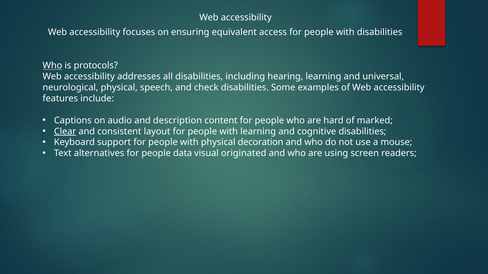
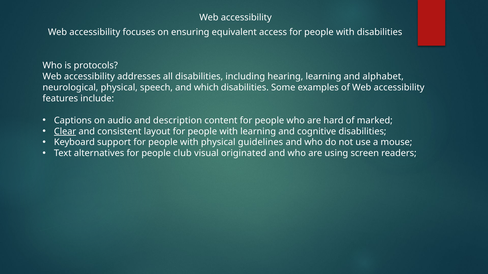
Who at (52, 66) underline: present -> none
universal: universal -> alphabet
check: check -> which
decoration: decoration -> guidelines
data: data -> club
